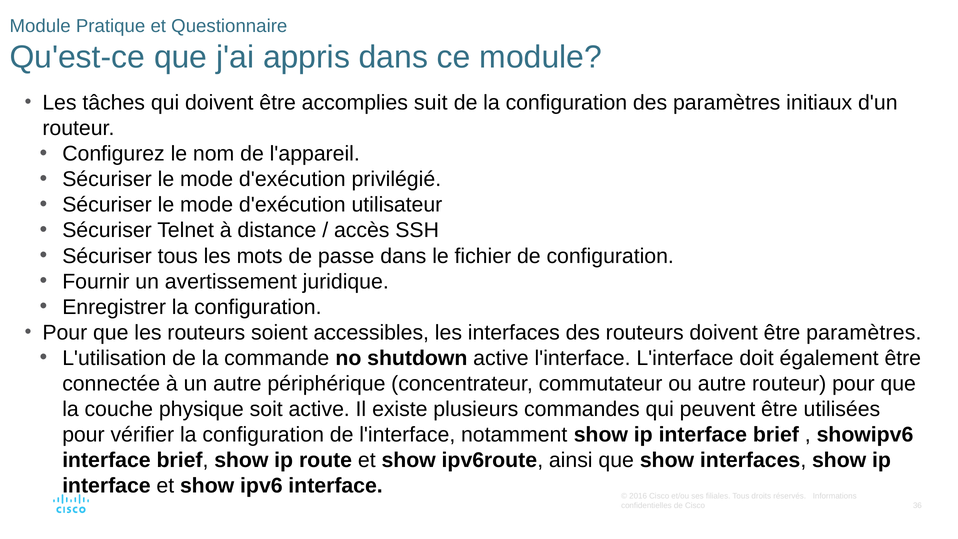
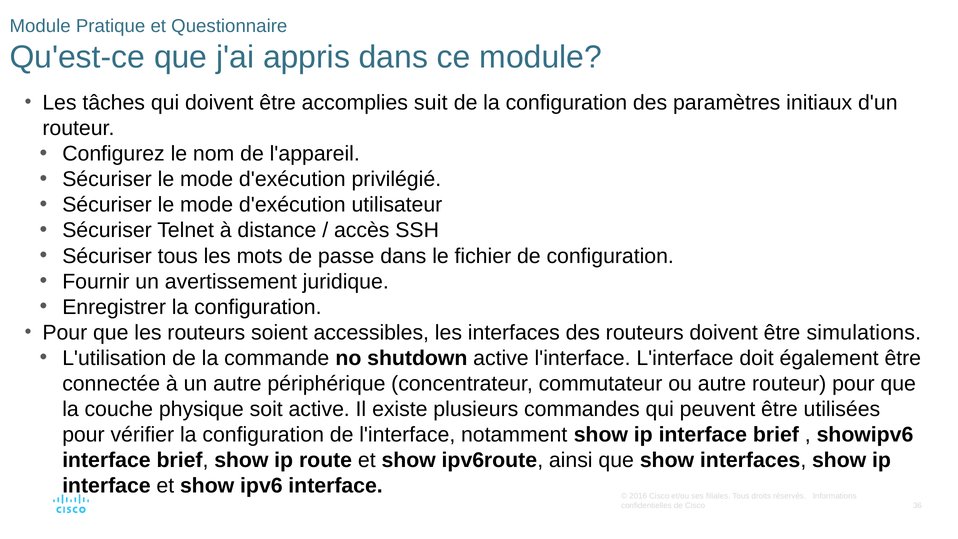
être paramètres: paramètres -> simulations
